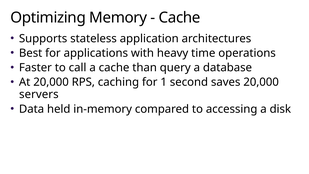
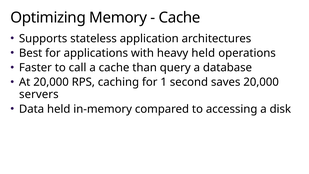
heavy time: time -> held
